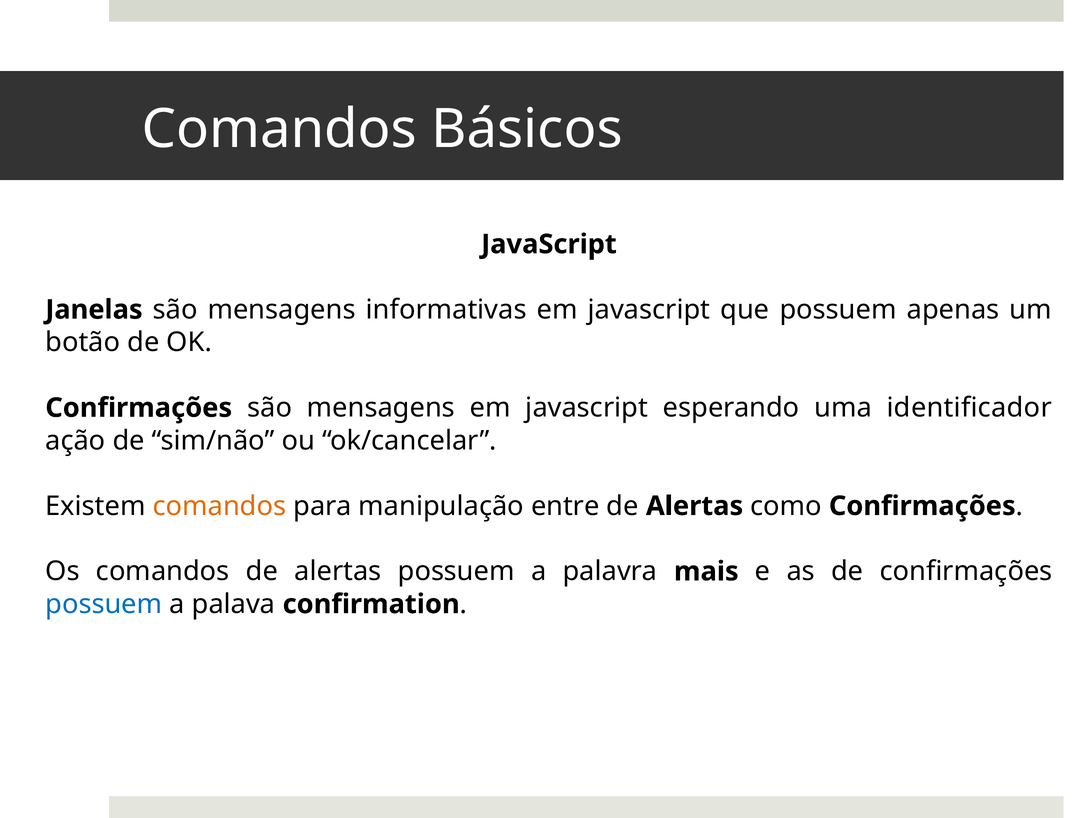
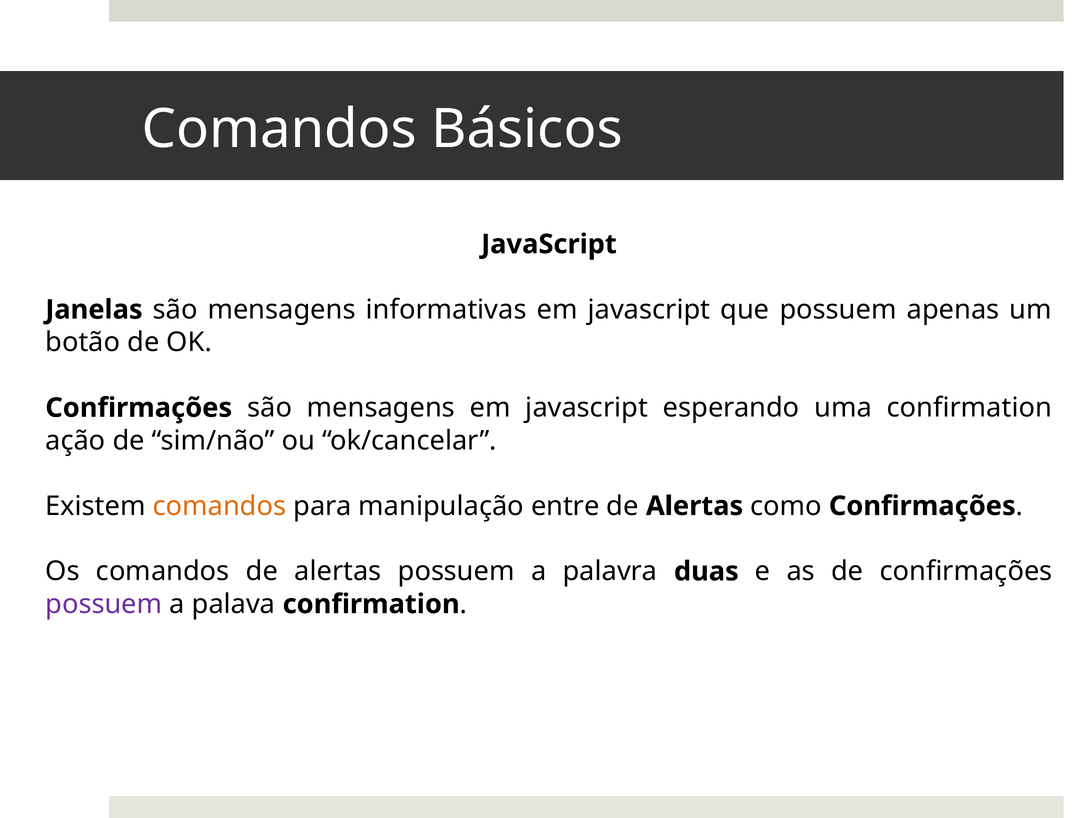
uma identificador: identificador -> confirmation
mais: mais -> duas
possuem at (104, 604) colour: blue -> purple
